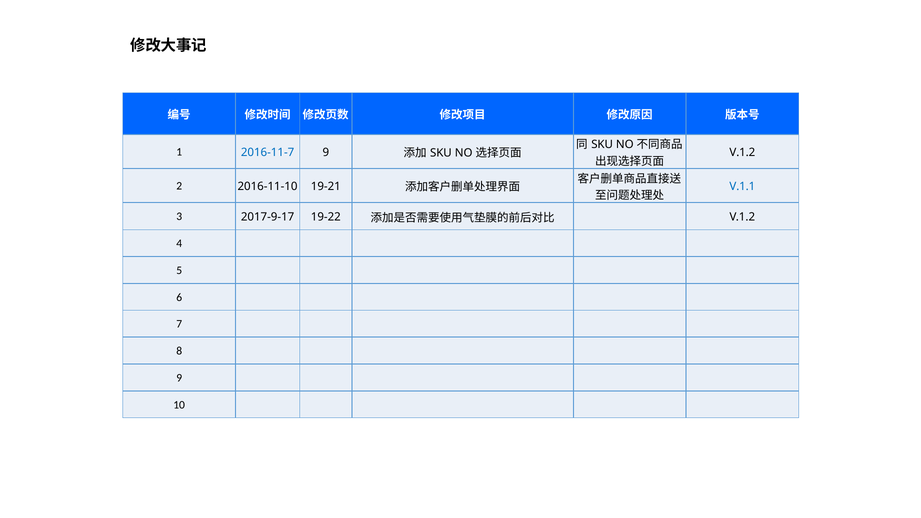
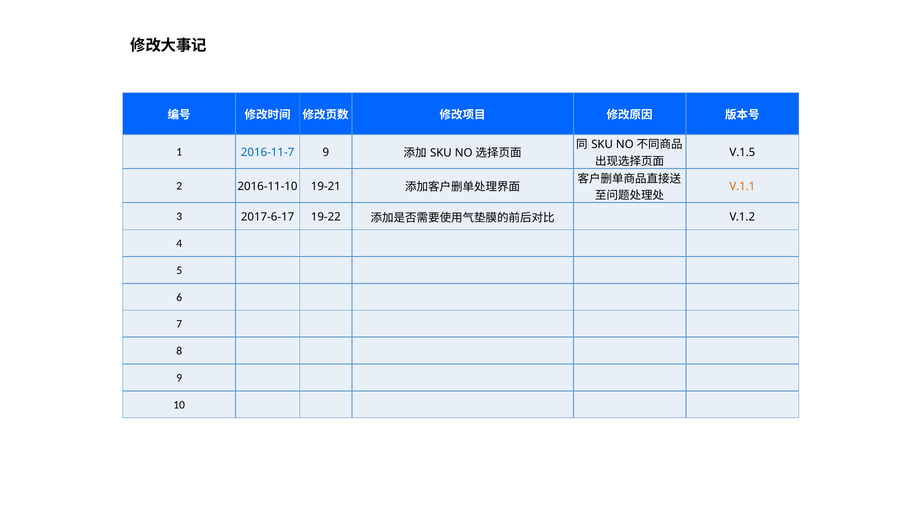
V.1.2 at (742, 152): V.1.2 -> V.1.5
V.1.1 colour: blue -> orange
2017-9-17: 2017-9-17 -> 2017-6-17
